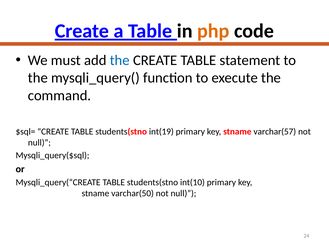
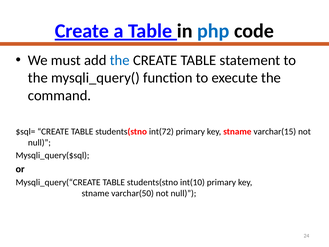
php colour: orange -> blue
int(19: int(19 -> int(72
varchar(57: varchar(57 -> varchar(15
